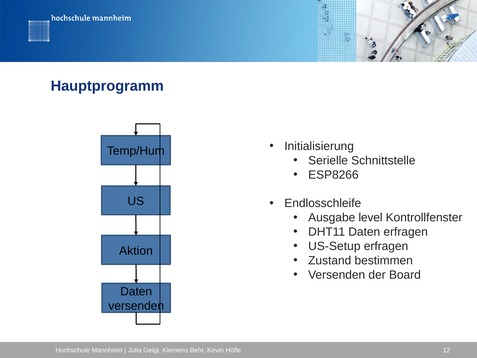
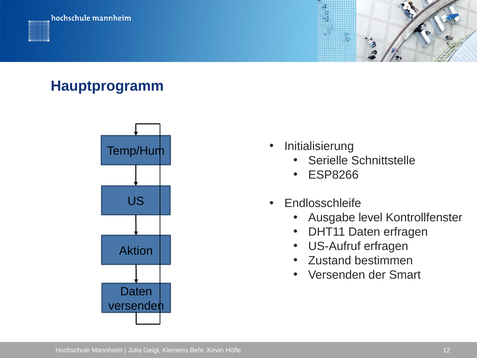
US-Setup: US-Setup -> US-Aufruf
Board: Board -> Smart
